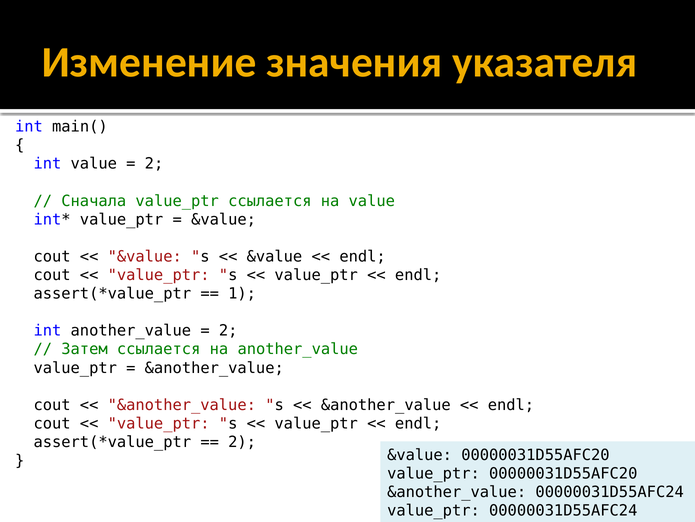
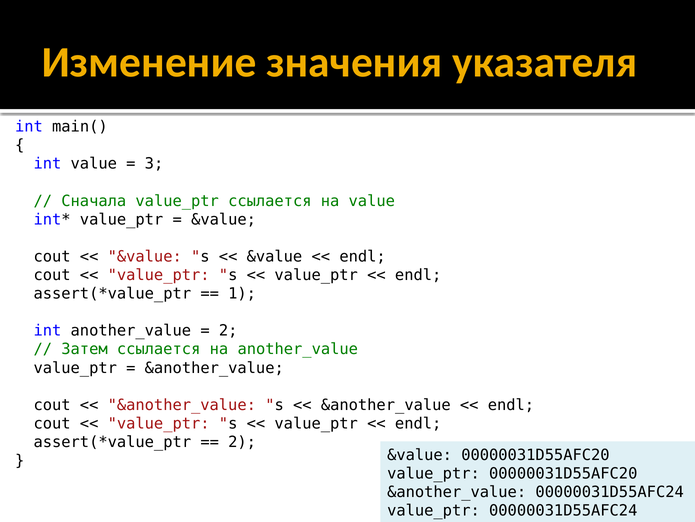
2 at (154, 164): 2 -> 3
